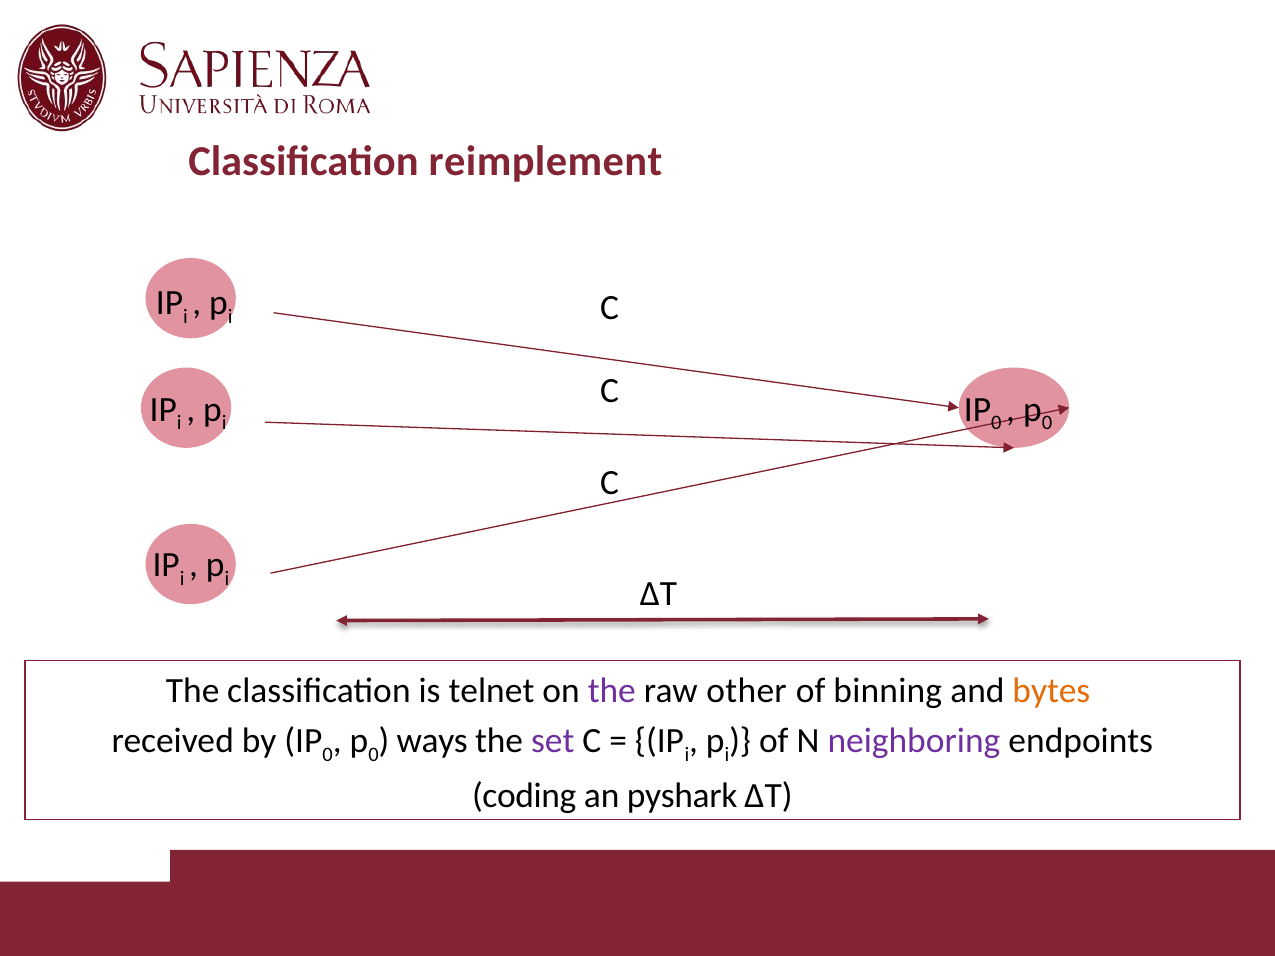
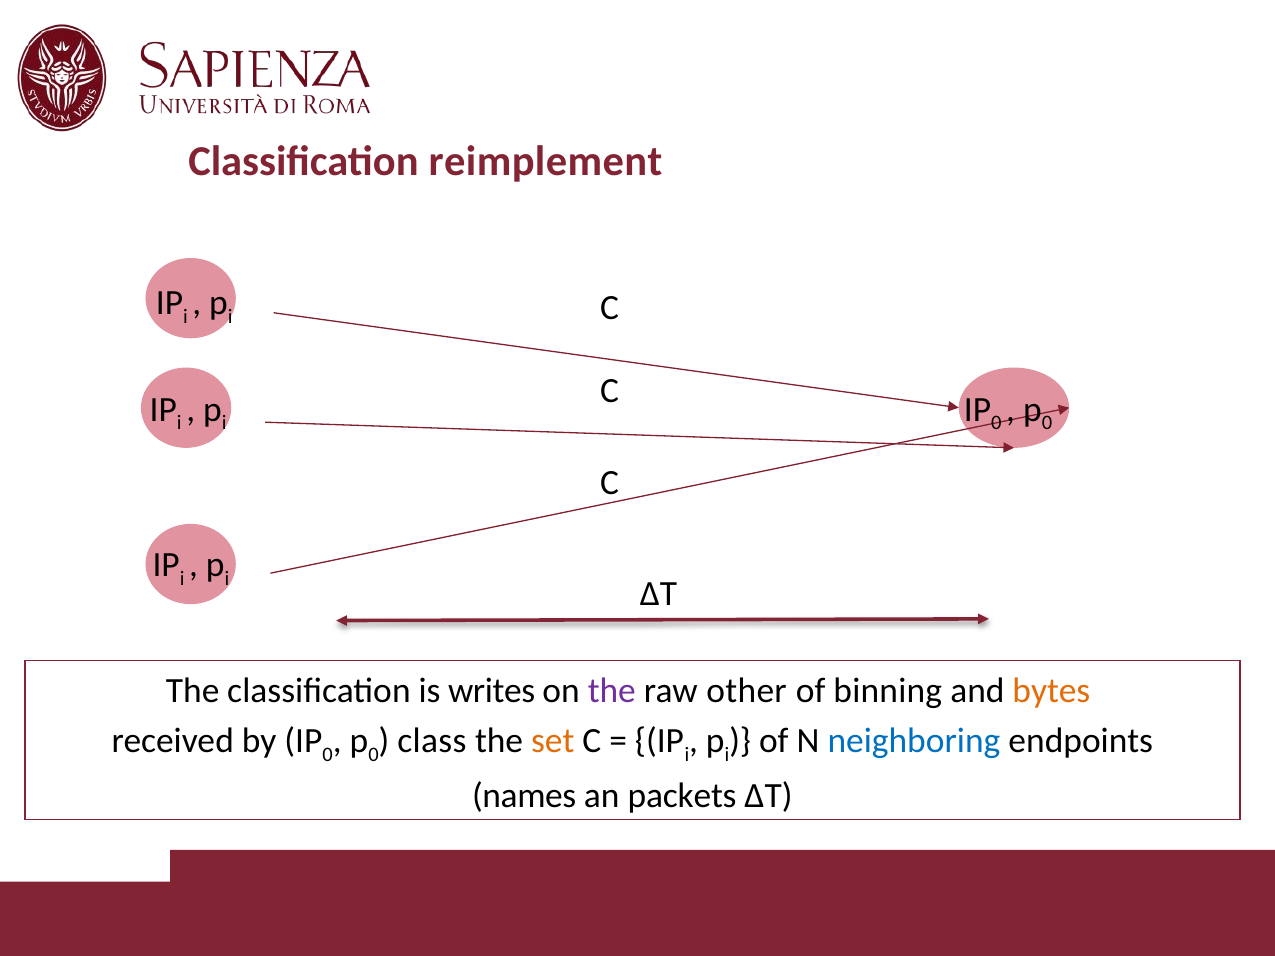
telnet: telnet -> writes
ways: ways -> class
set colour: purple -> orange
neighboring colour: purple -> blue
coding: coding -> names
pyshark: pyshark -> packets
